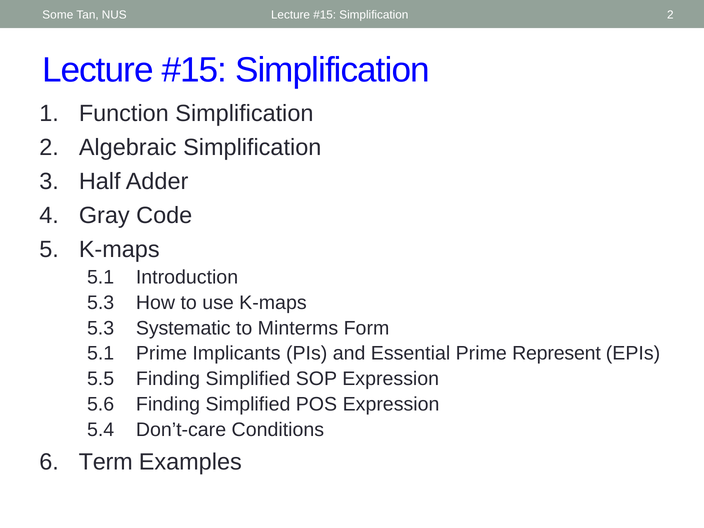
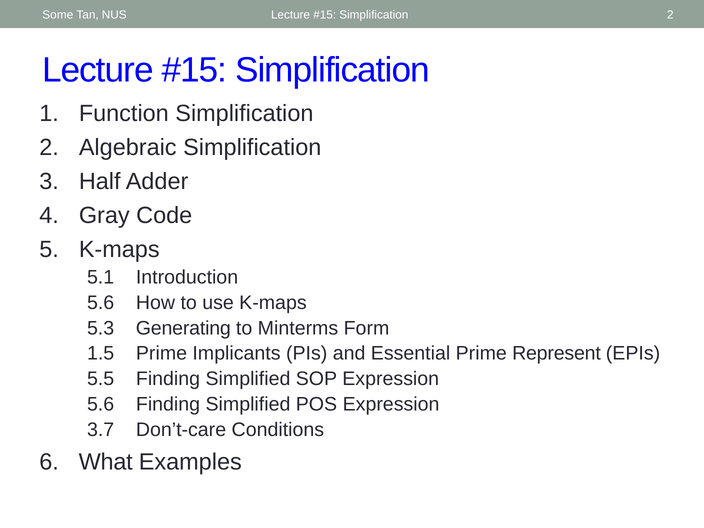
5.3 at (101, 303): 5.3 -> 5.6
Systematic: Systematic -> Generating
5.1 at (101, 353): 5.1 -> 1.5
5.4: 5.4 -> 3.7
Term: Term -> What
